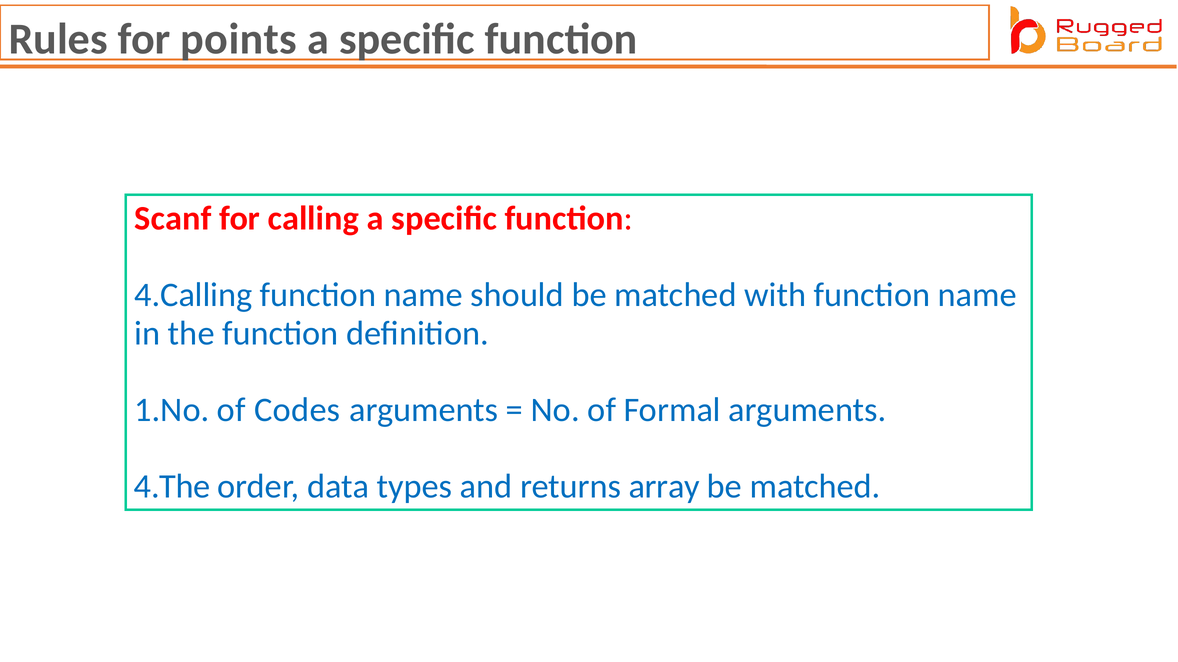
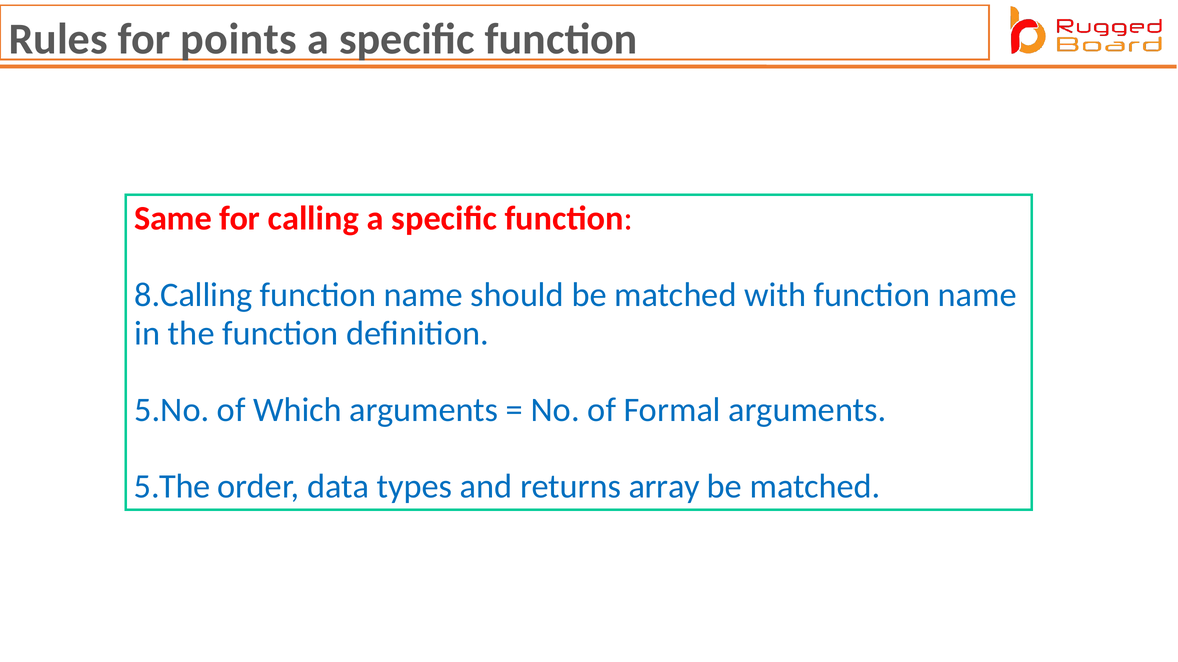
Scanf: Scanf -> Same
4.Calling: 4.Calling -> 8.Calling
1.No: 1.No -> 5.No
Codes: Codes -> Which
4.The: 4.The -> 5.The
